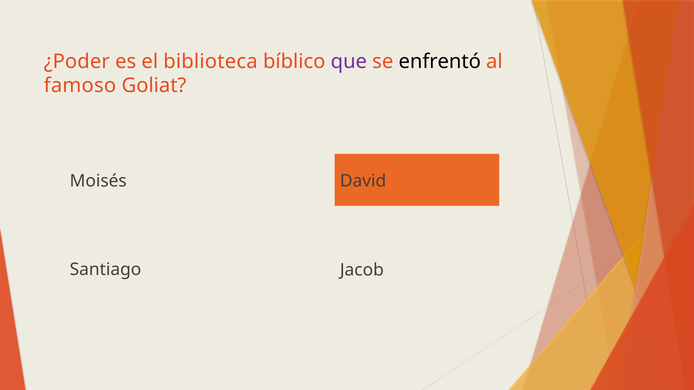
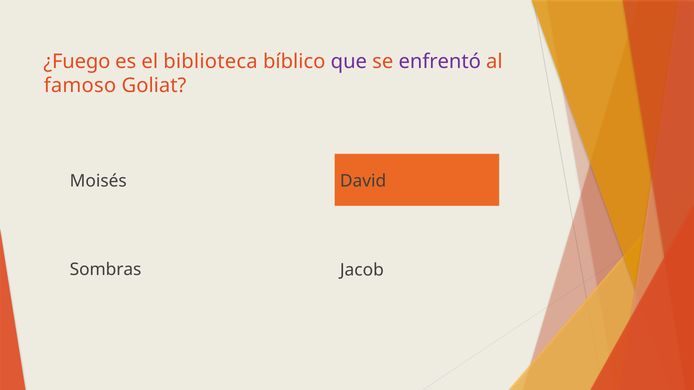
¿Poder: ¿Poder -> ¿Fuego
enfrentó colour: black -> purple
Santiago: Santiago -> Sombras
